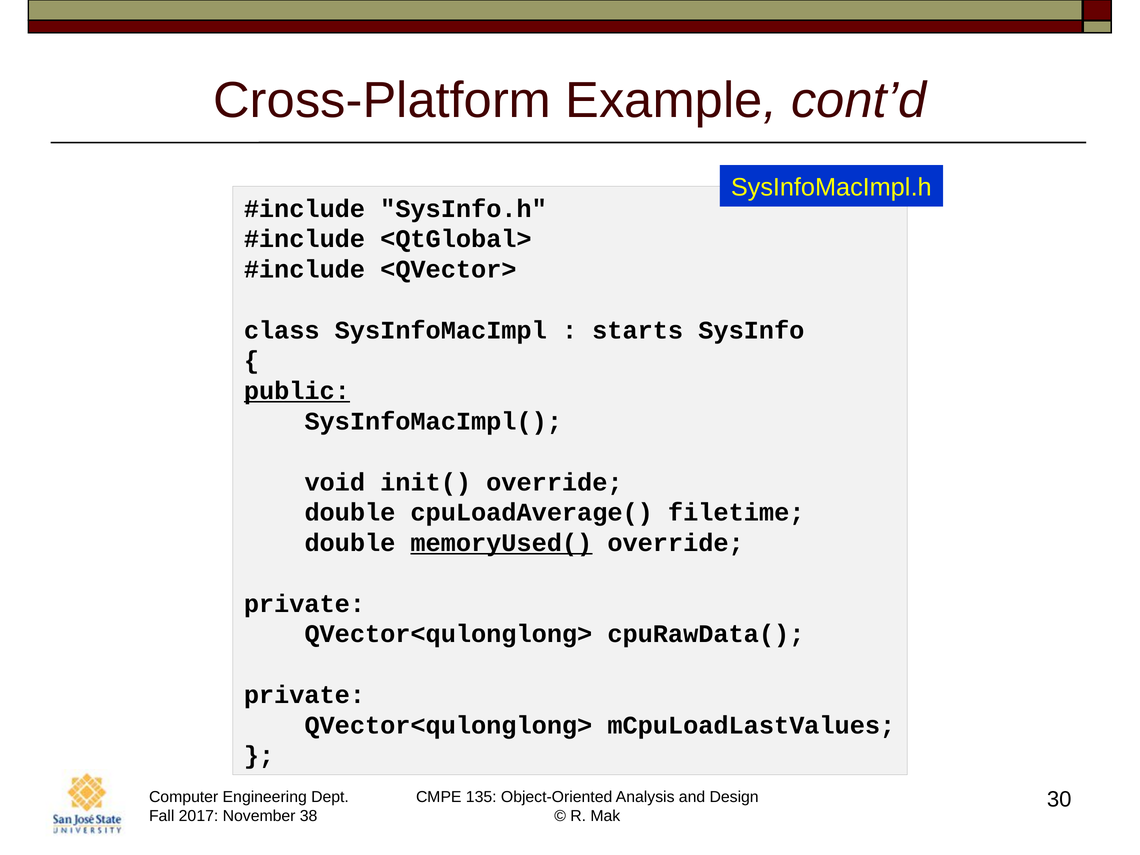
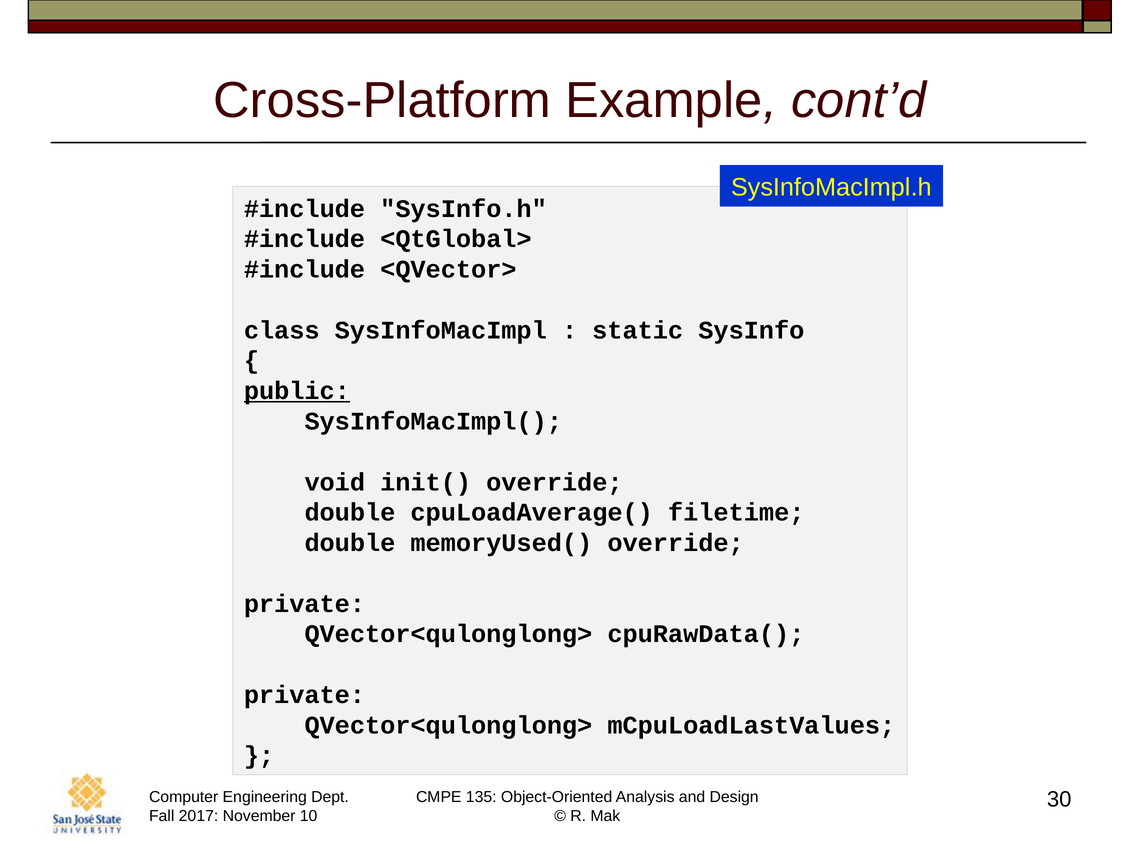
starts: starts -> static
memoryUsed( underline: present -> none
38: 38 -> 10
